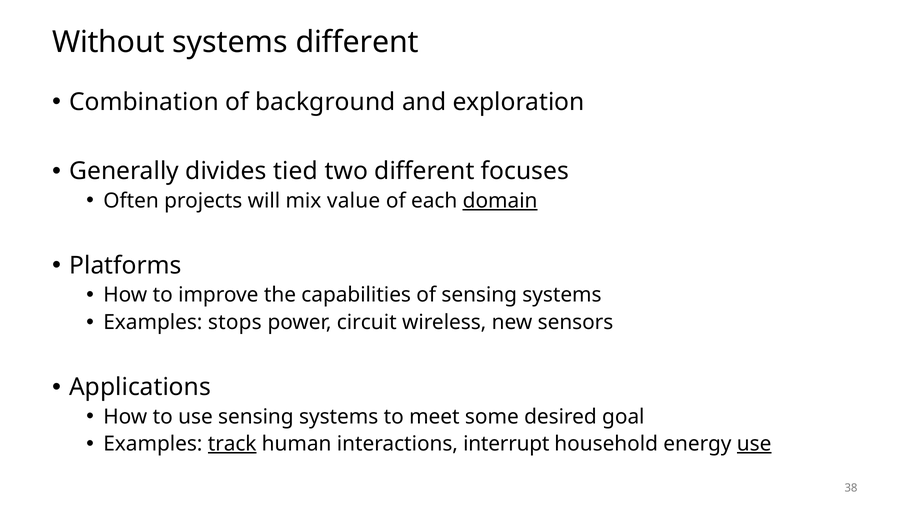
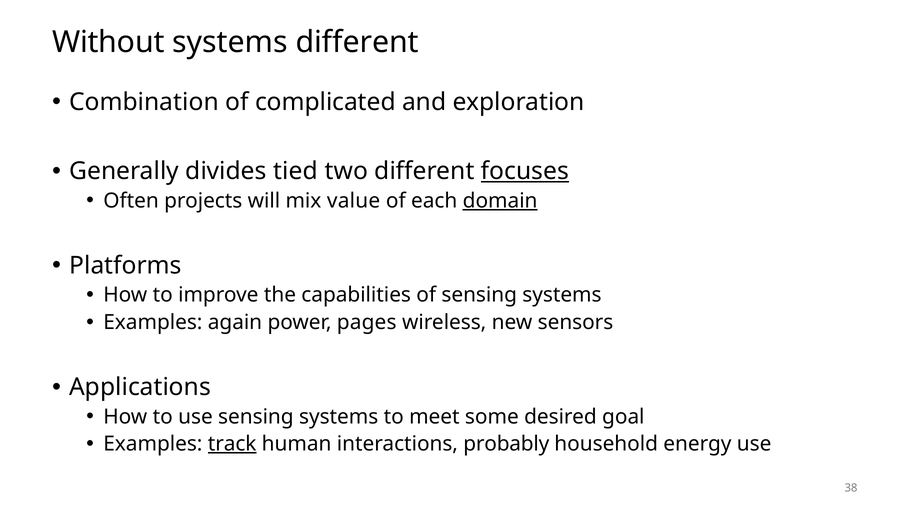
background: background -> complicated
focuses underline: none -> present
stops: stops -> again
circuit: circuit -> pages
interrupt: interrupt -> probably
use at (754, 444) underline: present -> none
